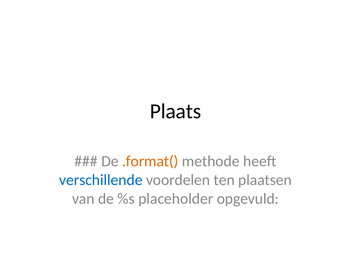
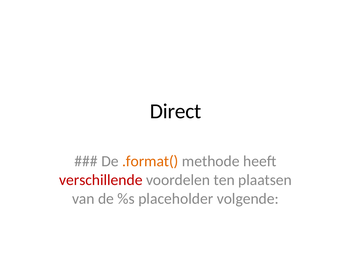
Plaats: Plaats -> Direct
verschillende colour: blue -> red
opgevuld: opgevuld -> volgende
